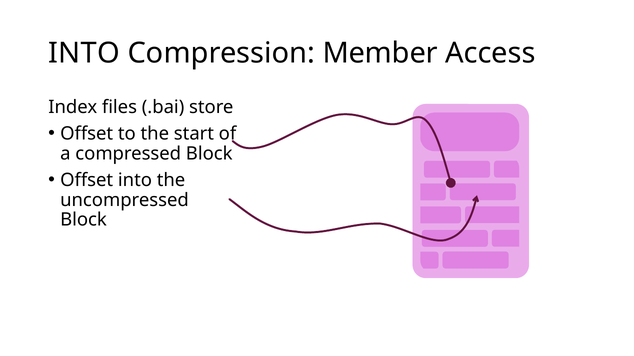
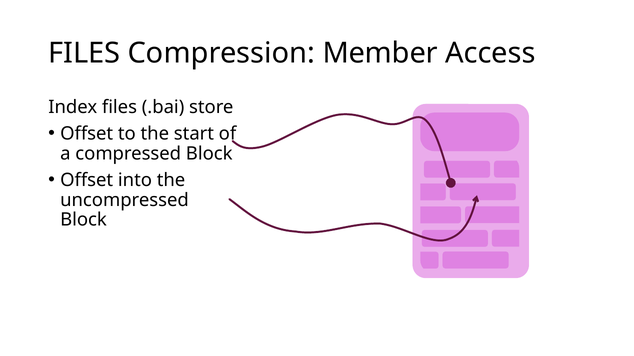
INTO at (84, 53): INTO -> FILES
